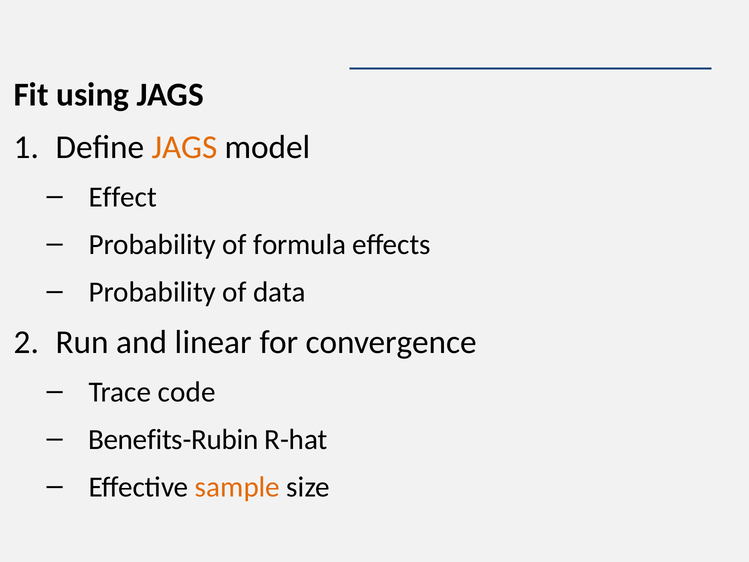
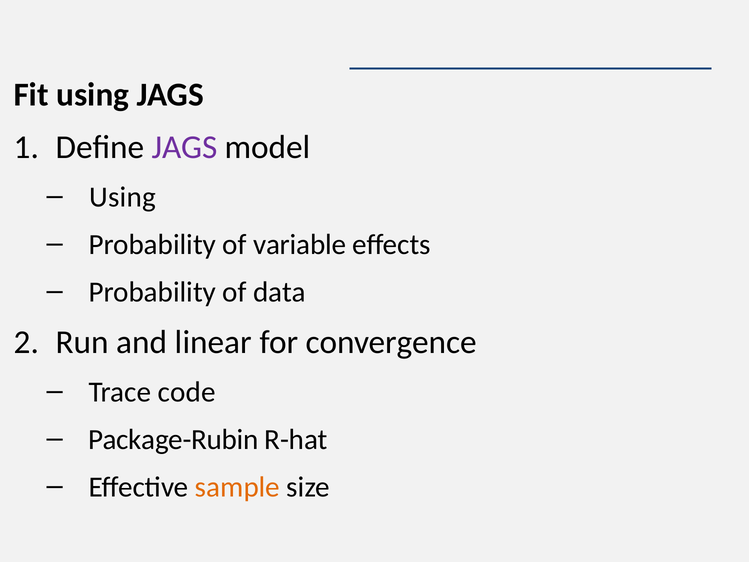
JAGS at (185, 147) colour: orange -> purple
Effect at (123, 197): Effect -> Using
formula: formula -> variable
Benefits-Rubin: Benefits-Rubin -> Package-Rubin
